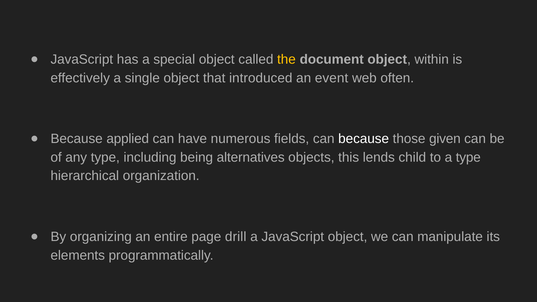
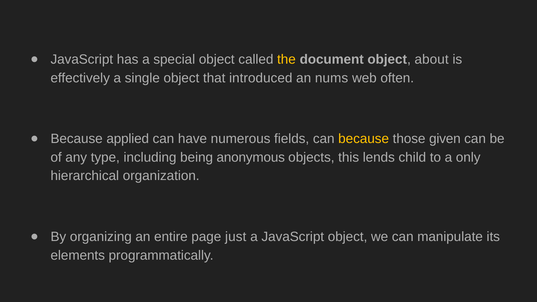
within: within -> about
event: event -> nums
because at (364, 139) colour: white -> yellow
alternatives: alternatives -> anonymous
a type: type -> only
drill: drill -> just
